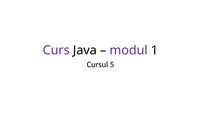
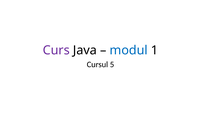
modul colour: purple -> blue
